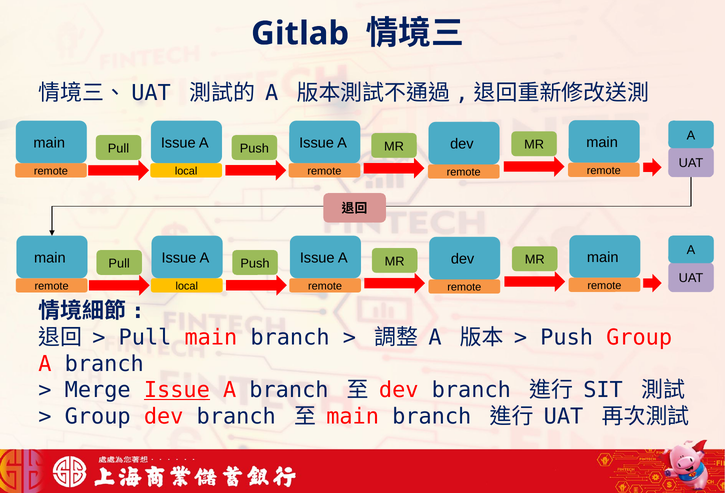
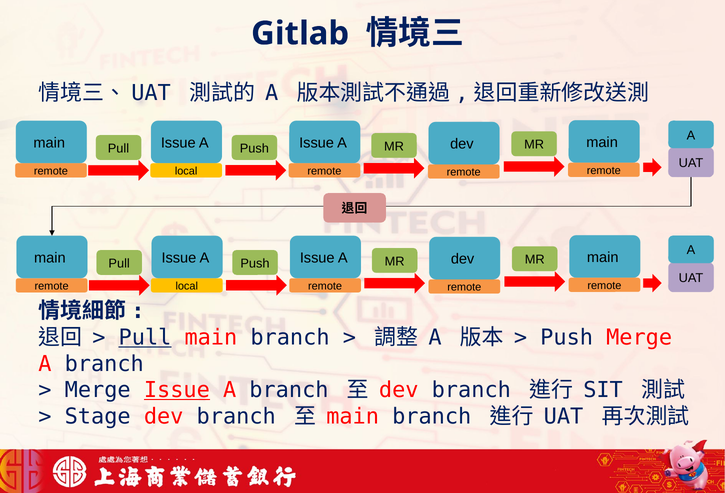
Pull at (145, 338) underline: none -> present
Push Group: Group -> Merge
Group at (98, 417): Group -> Stage
